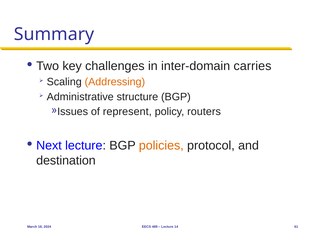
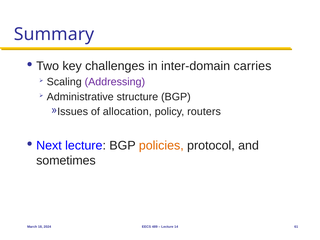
Addressing colour: orange -> purple
represent: represent -> allocation
destination: destination -> sometimes
